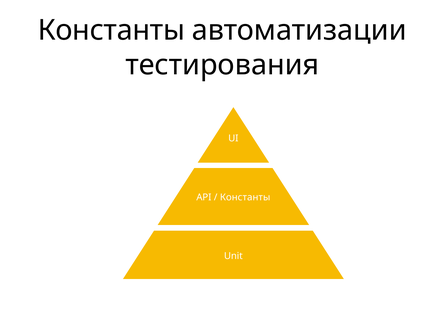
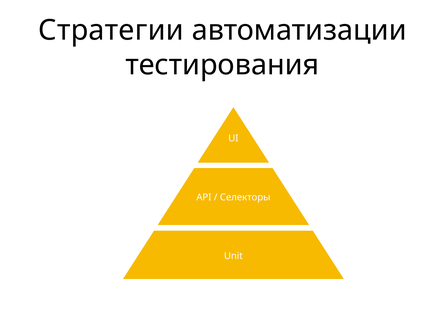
Константы at (111, 30): Константы -> Стратегии
Константы at (245, 197): Константы -> Селекторы
